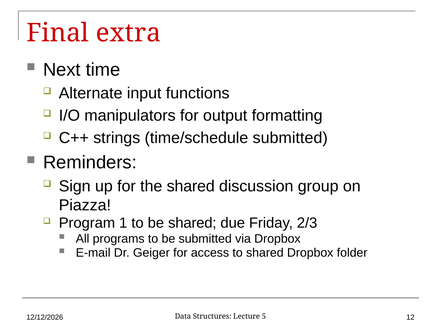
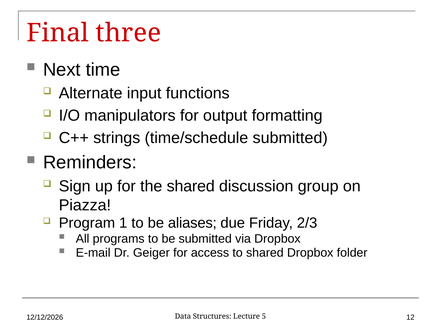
extra: extra -> three
be shared: shared -> aliases
